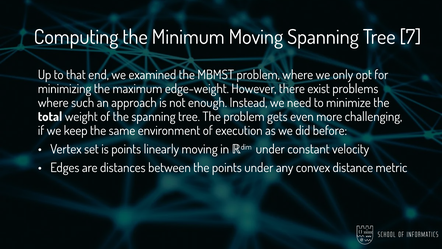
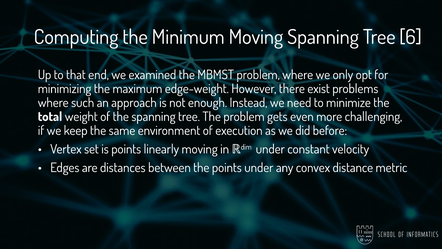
7: 7 -> 6
